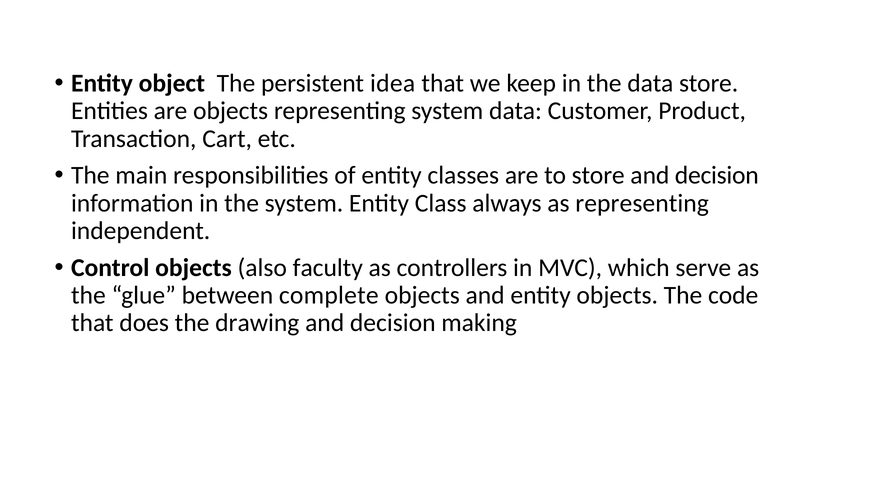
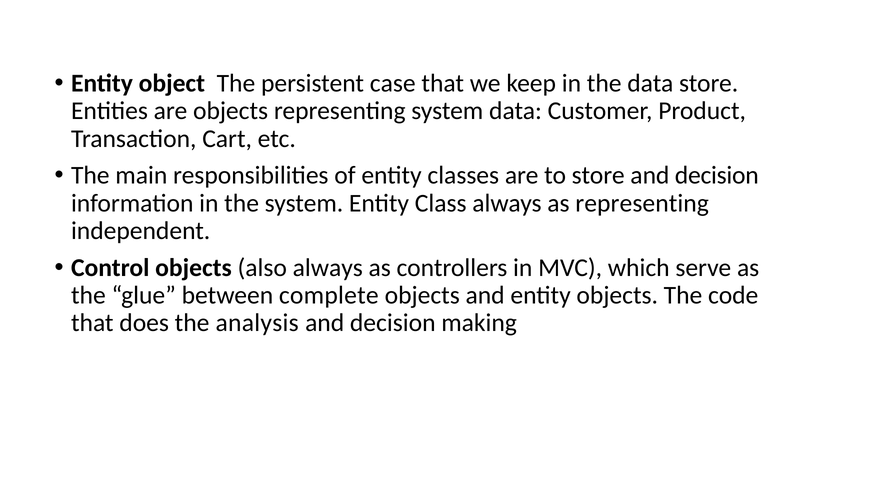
idea: idea -> case
also faculty: faculty -> always
drawing: drawing -> analysis
